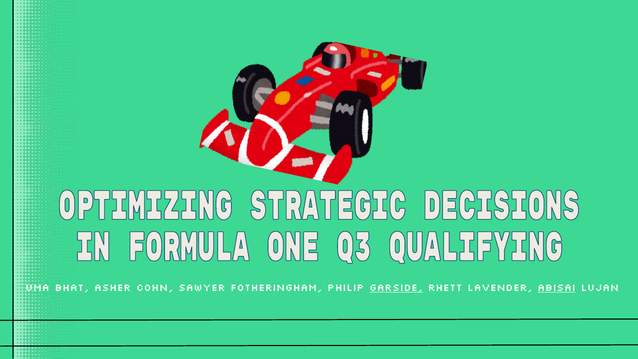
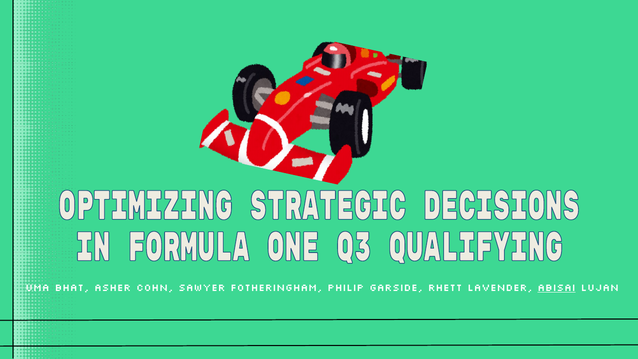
Garside underline: present -> none
